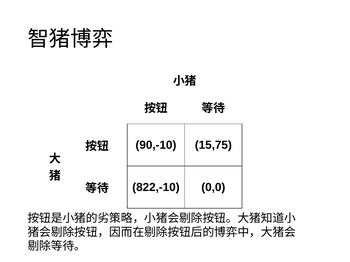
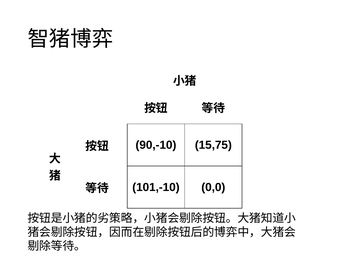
822,-10: 822,-10 -> 101,-10
